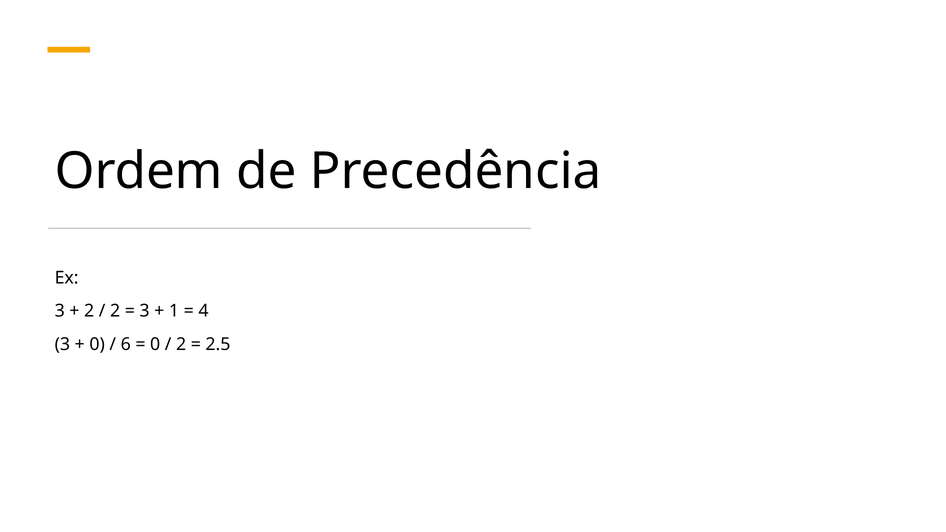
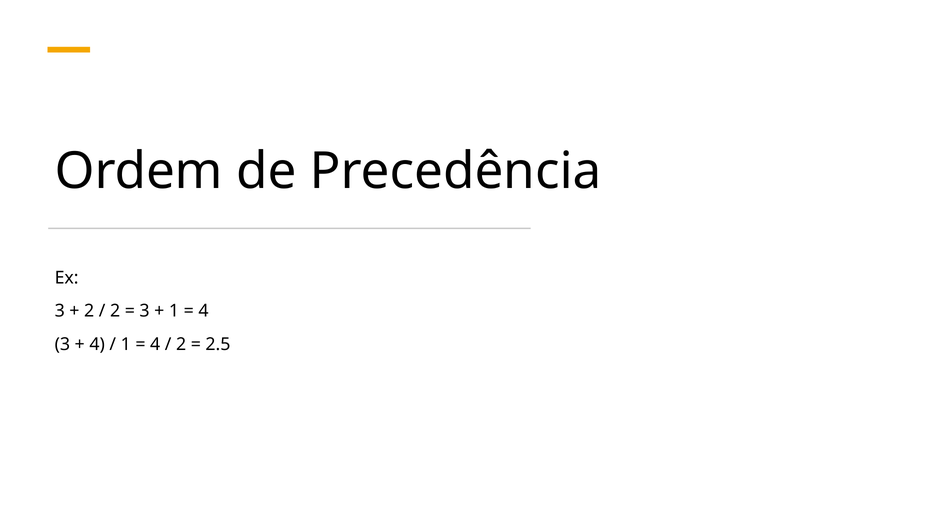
0 at (97, 344): 0 -> 4
6 at (126, 344): 6 -> 1
0 at (155, 344): 0 -> 4
